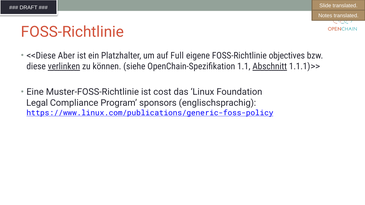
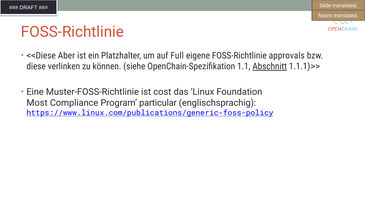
objectives: objectives -> approvals
verlinken underline: present -> none
Legal: Legal -> Most
sponsors: sponsors -> particular
